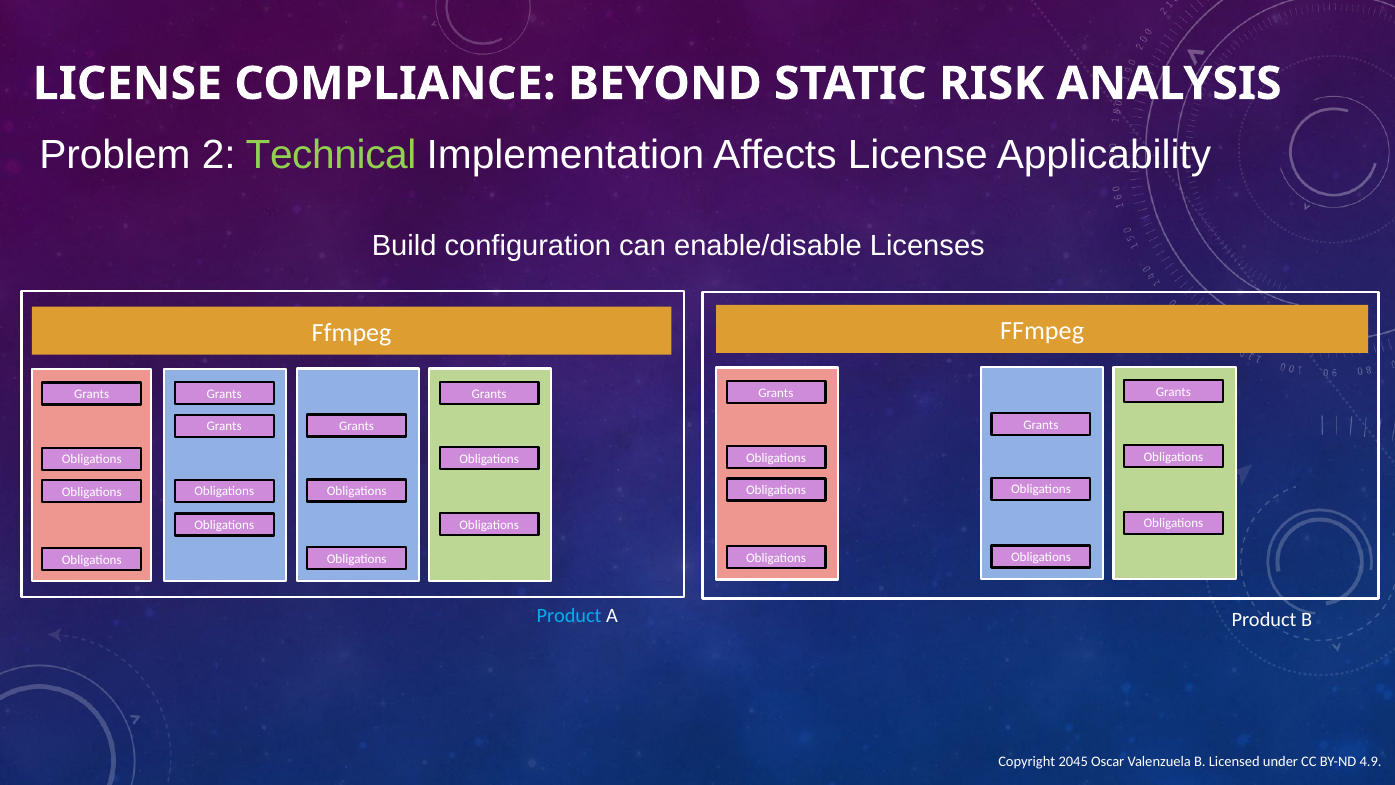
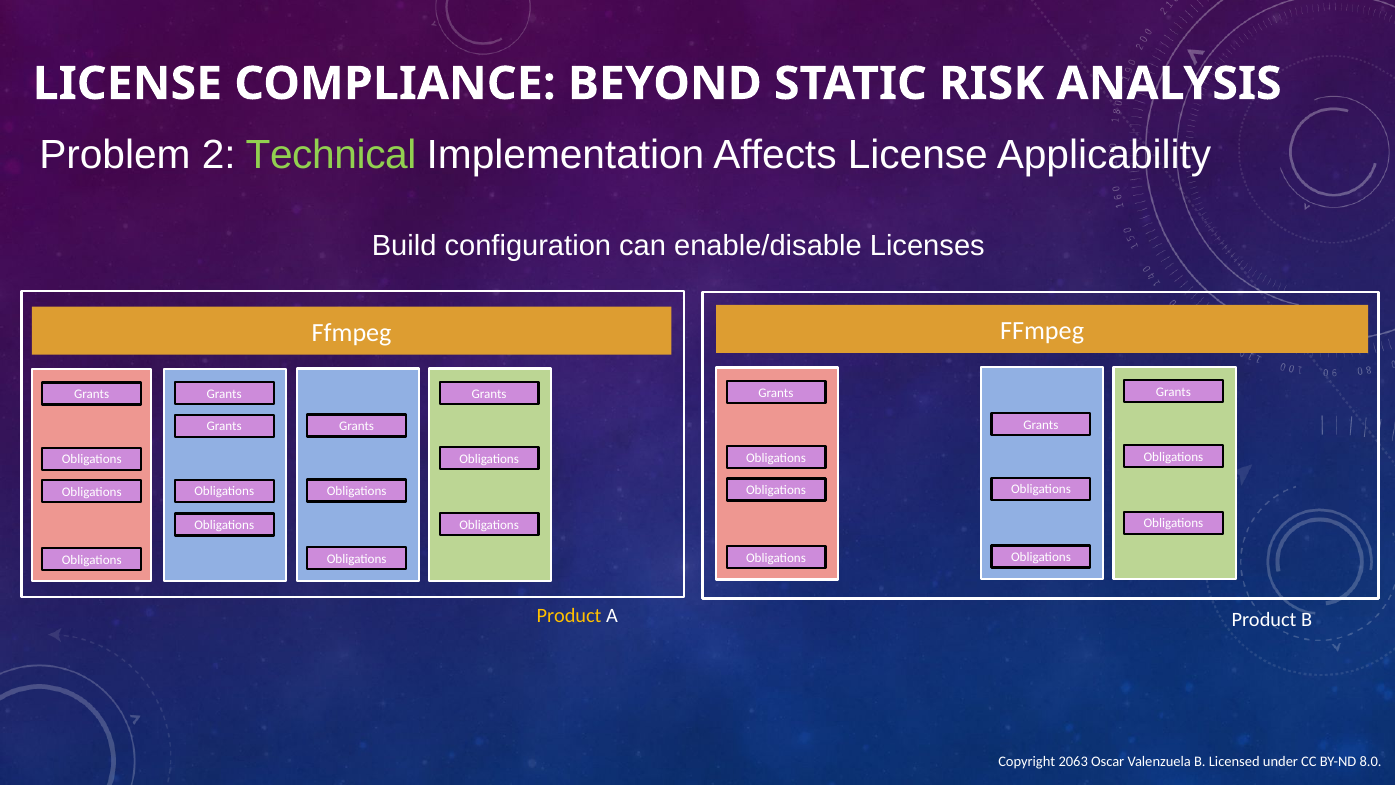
Product at (569, 616) colour: light blue -> yellow
2045: 2045 -> 2063
4.9: 4.9 -> 8.0
